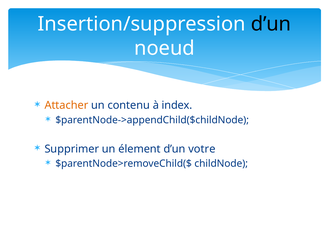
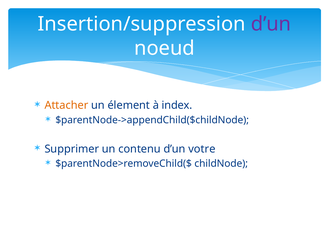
d’un at (271, 24) colour: black -> purple
contenu: contenu -> élement
élement: élement -> contenu
